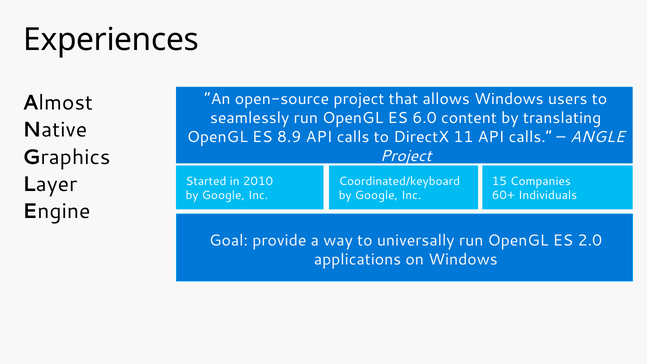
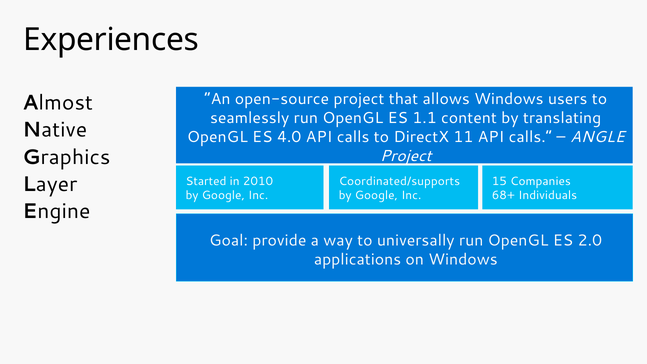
6.0: 6.0 -> 1.1
8.9: 8.9 -> 4.0
Coordinated/keyboard: Coordinated/keyboard -> Coordinated/supports
60+: 60+ -> 68+
